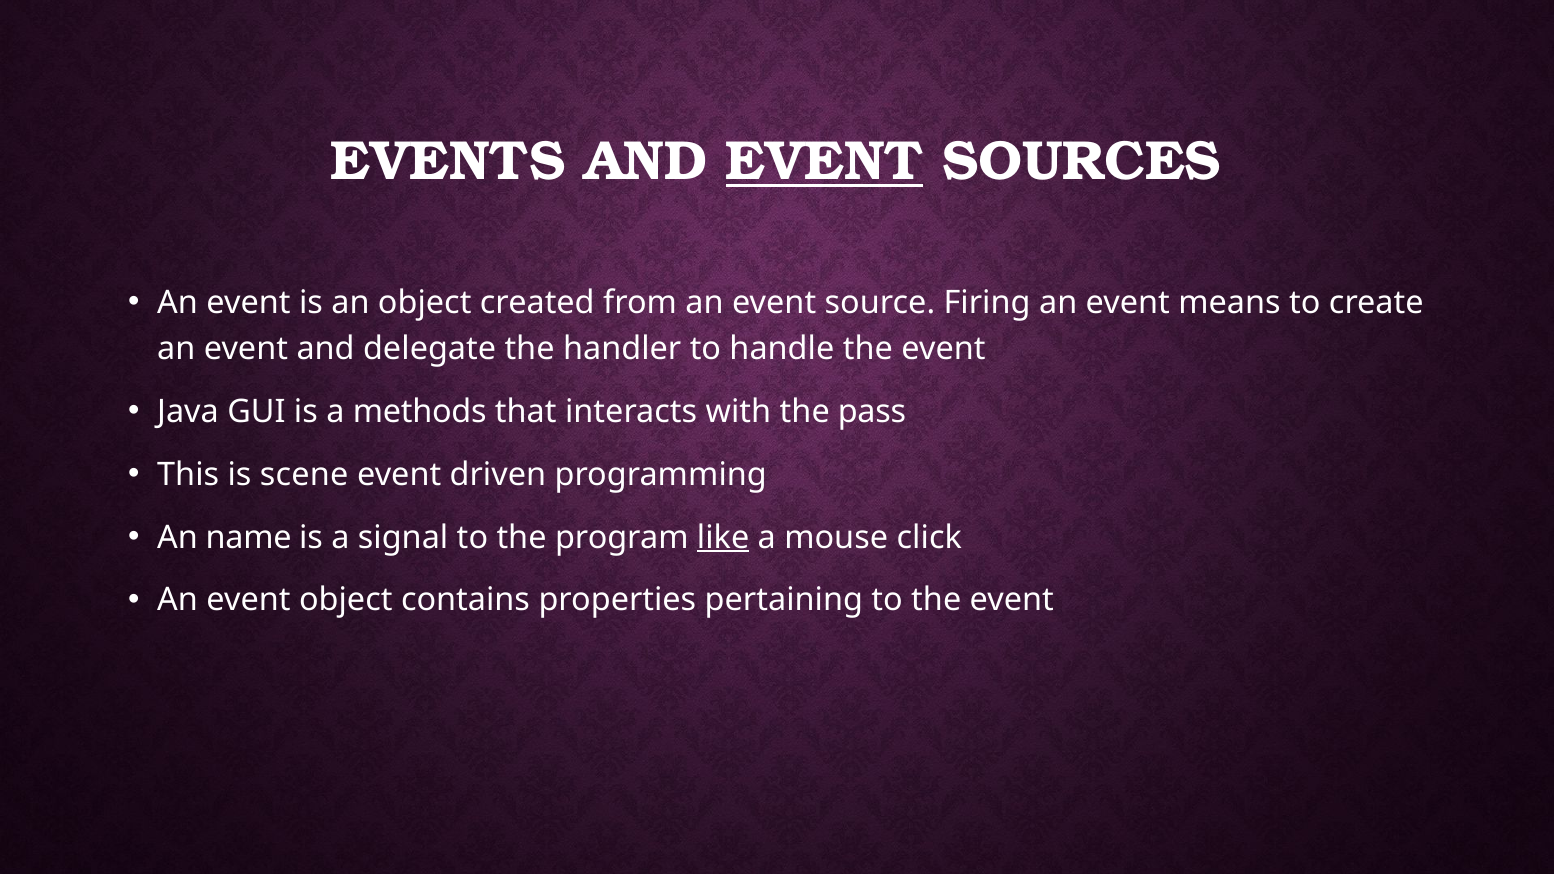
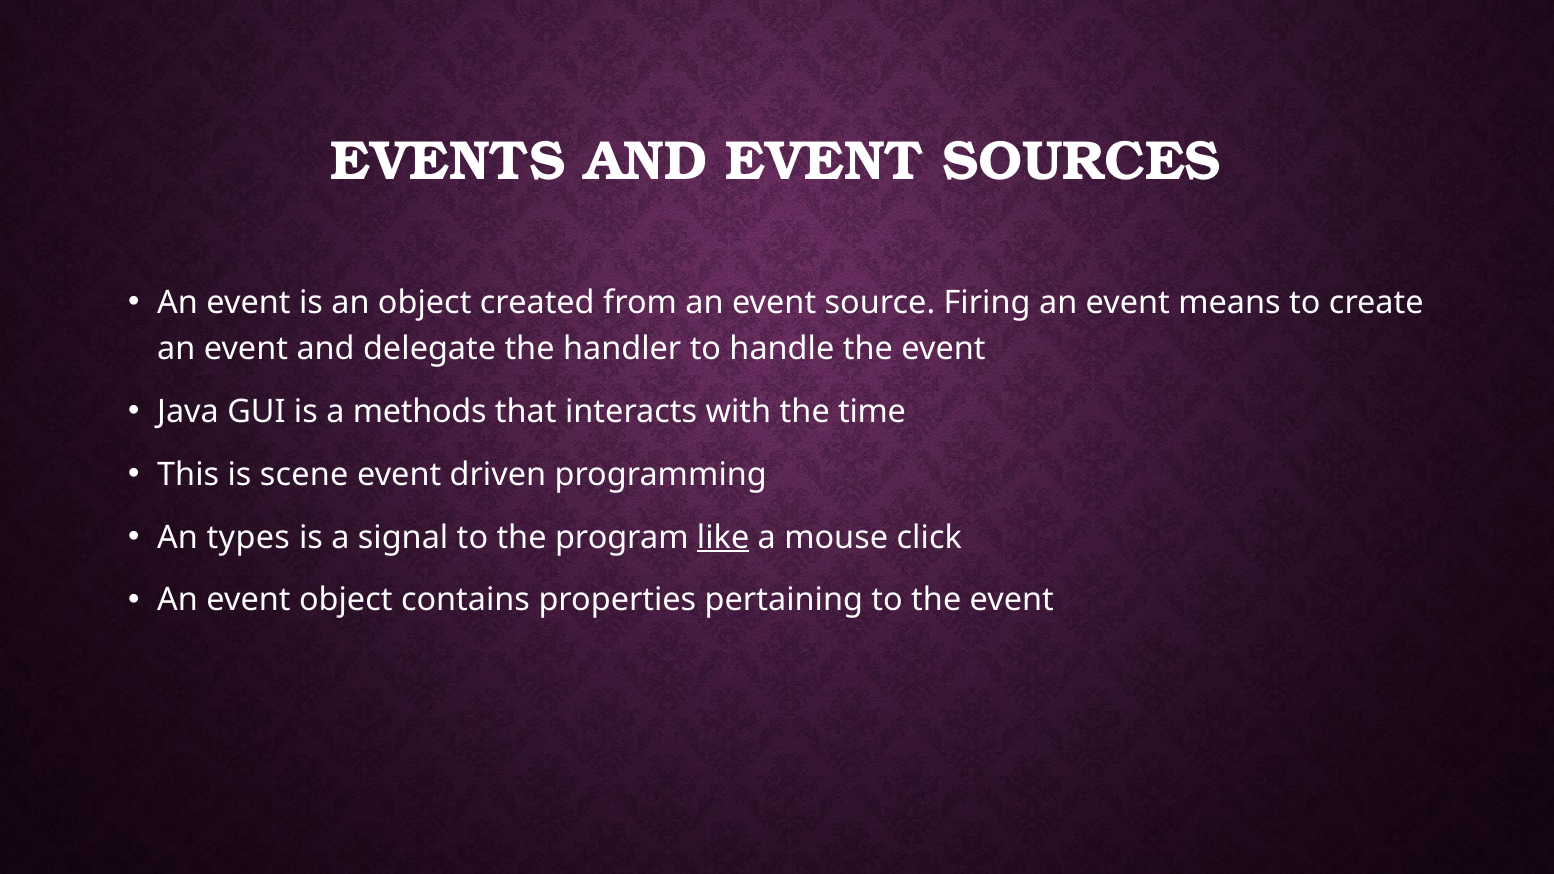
EVENT at (825, 162) underline: present -> none
pass: pass -> time
name: name -> types
